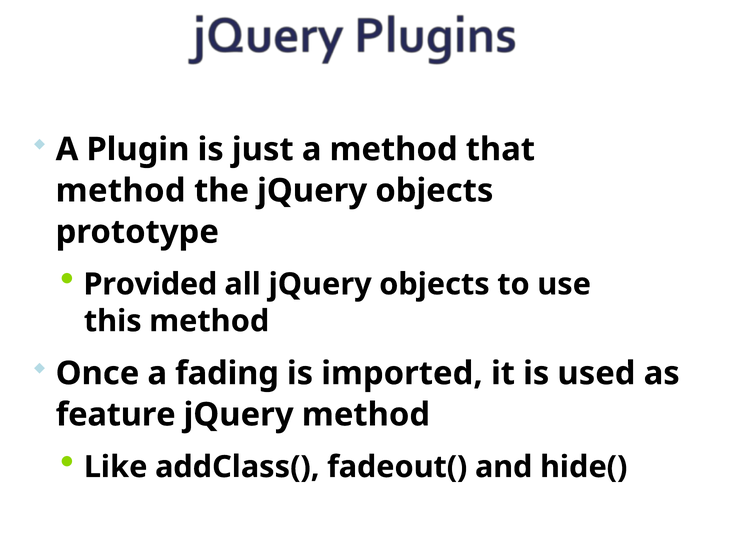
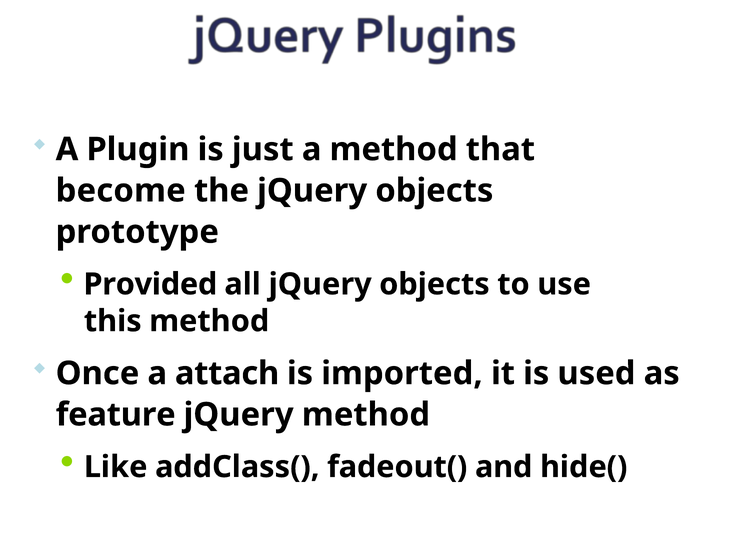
method at (121, 191): method -> become
fading: fading -> attach
